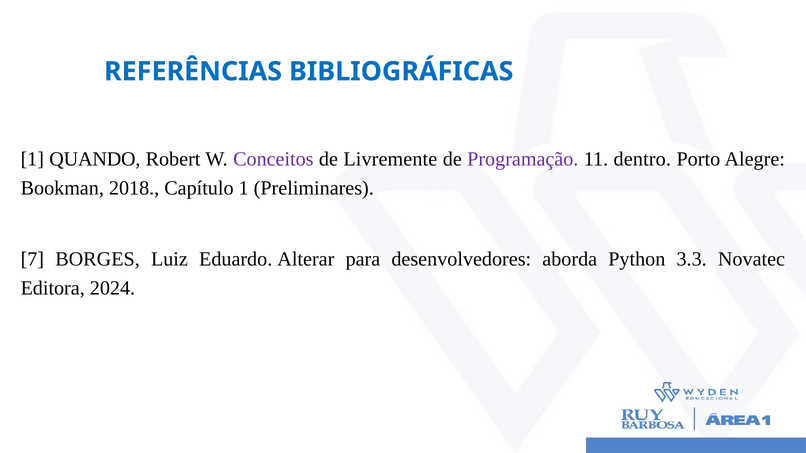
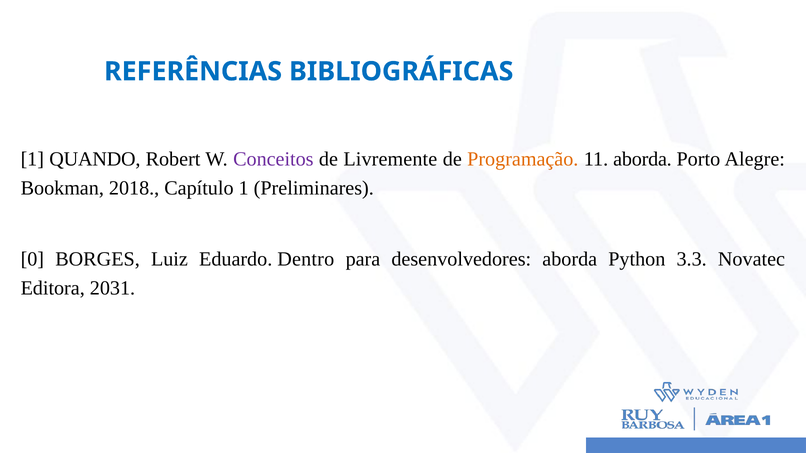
Programação colour: purple -> orange
11 dentro: dentro -> aborda
7: 7 -> 0
Alterar: Alterar -> Dentro
2024: 2024 -> 2031
